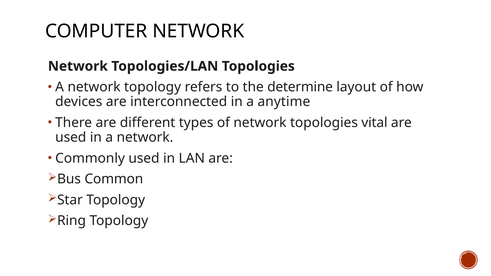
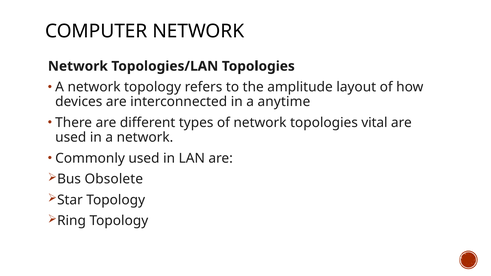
determine: determine -> amplitude
Common: Common -> Obsolete
